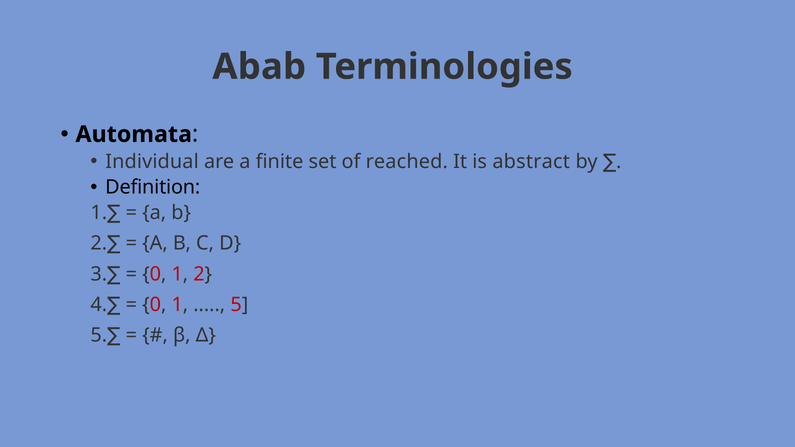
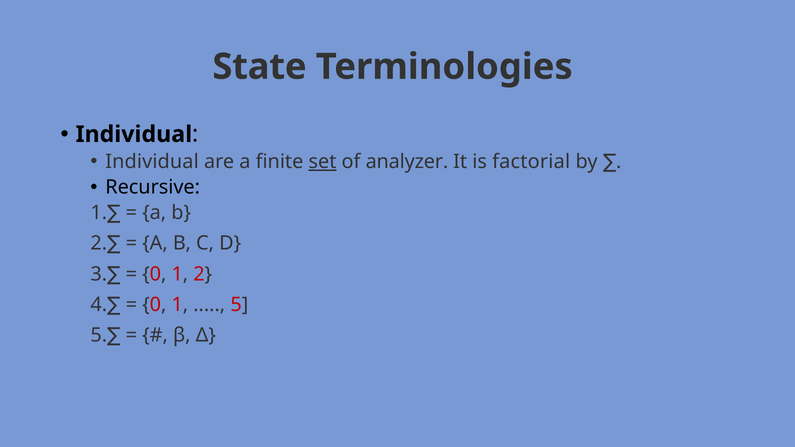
Abab: Abab -> State
Automata at (134, 134): Automata -> Individual
set underline: none -> present
reached: reached -> analyzer
abstract: abstract -> factorial
Definition: Definition -> Recursive
